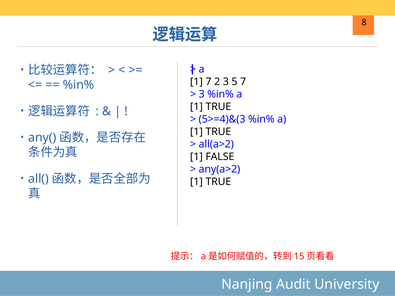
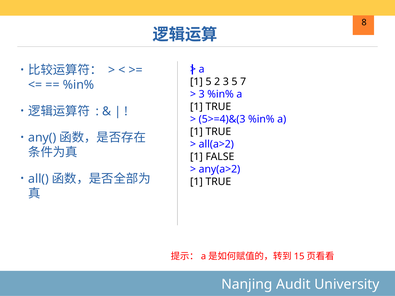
1 7: 7 -> 5
